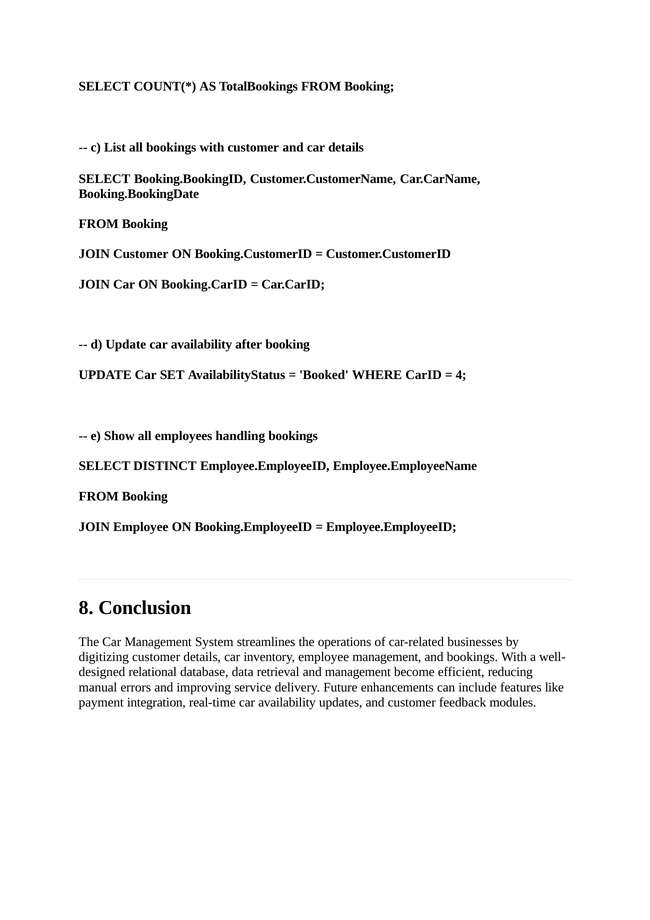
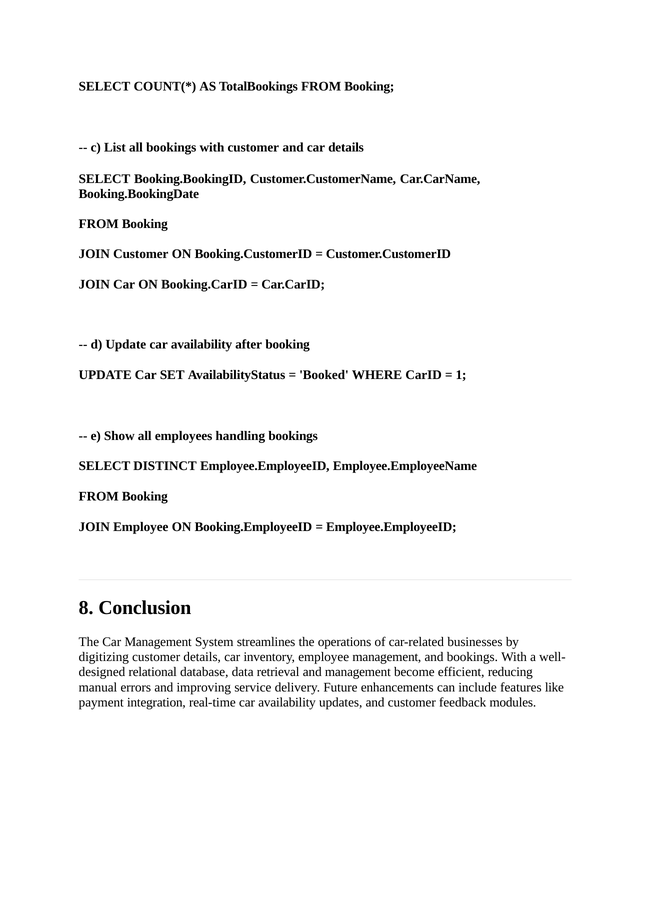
4: 4 -> 1
